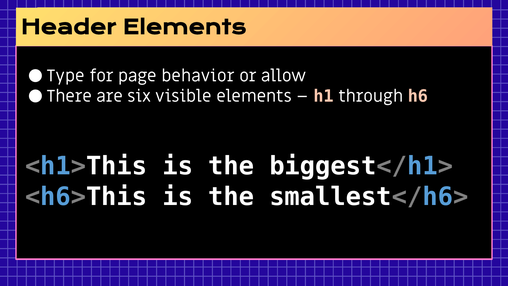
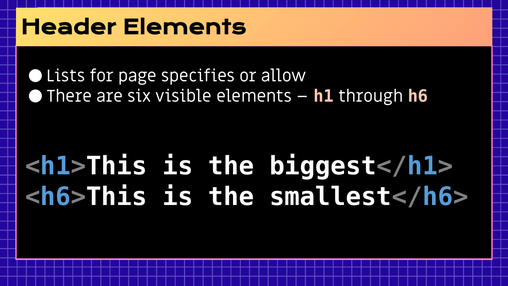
Type: Type -> Lists
behavior: behavior -> specifies
